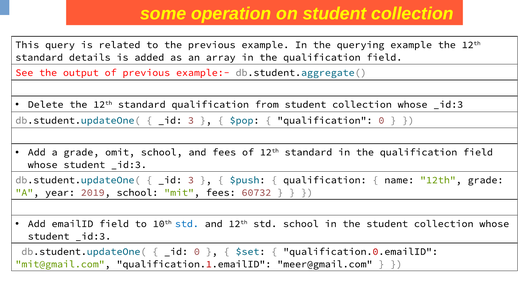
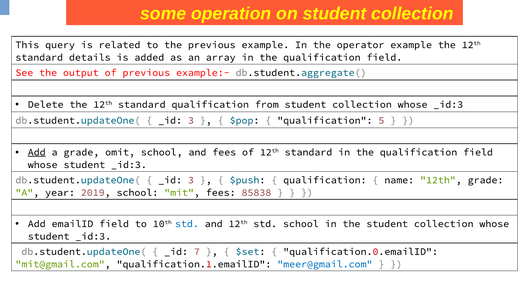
querying: querying -> operator
qualification 0: 0 -> 5
Add at (37, 152) underline: none -> present
60732: 60732 -> 85838
0 at (197, 251): 0 -> 7
meer@gmail.com colour: black -> blue
